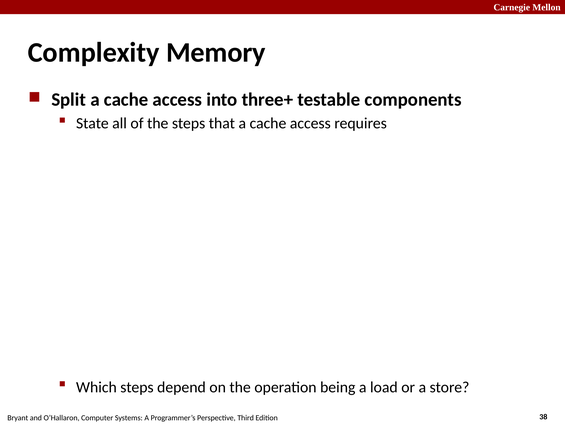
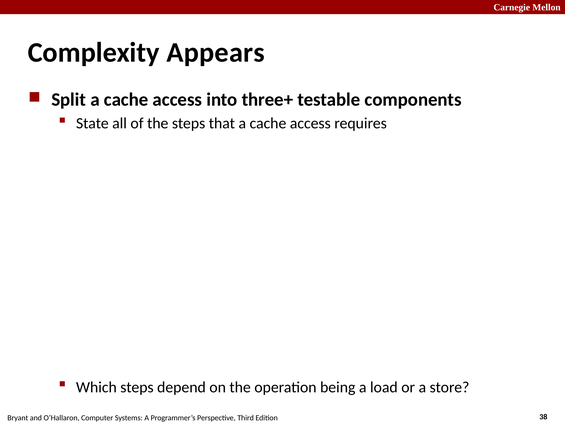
Complexity Memory: Memory -> Appears
